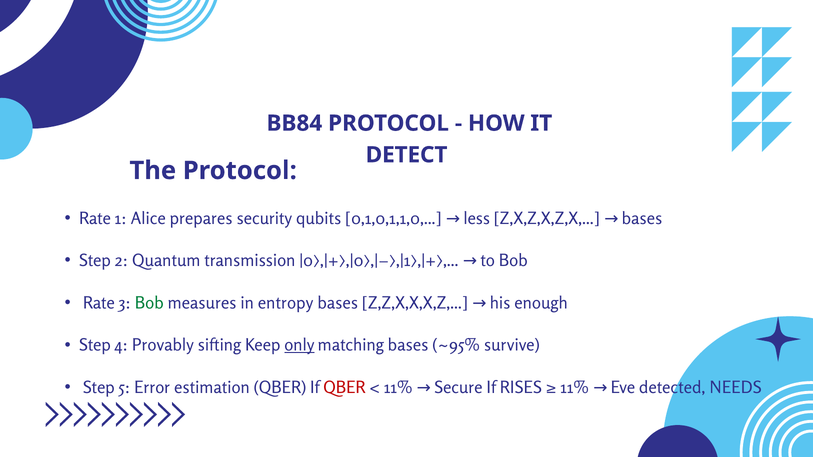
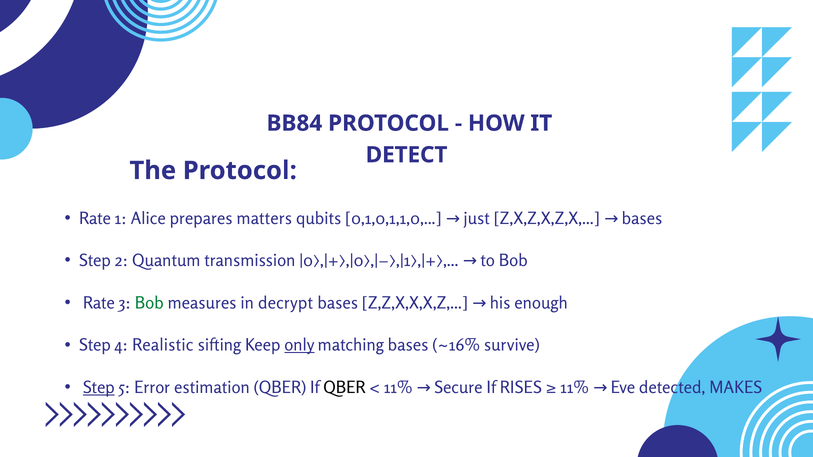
security: security -> matters
less: less -> just
entropy: entropy -> decrypt
Provably: Provably -> Realistic
~95%: ~95% -> ~16%
Step at (99, 388) underline: none -> present
QBER at (344, 388) colour: red -> black
NEEDS: NEEDS -> MAKES
